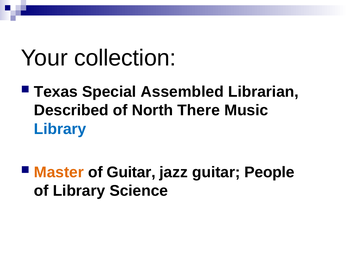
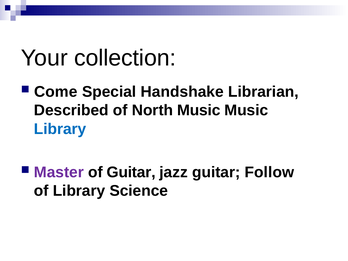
Texas: Texas -> Come
Assembled: Assembled -> Handshake
North There: There -> Music
Master colour: orange -> purple
People: People -> Follow
